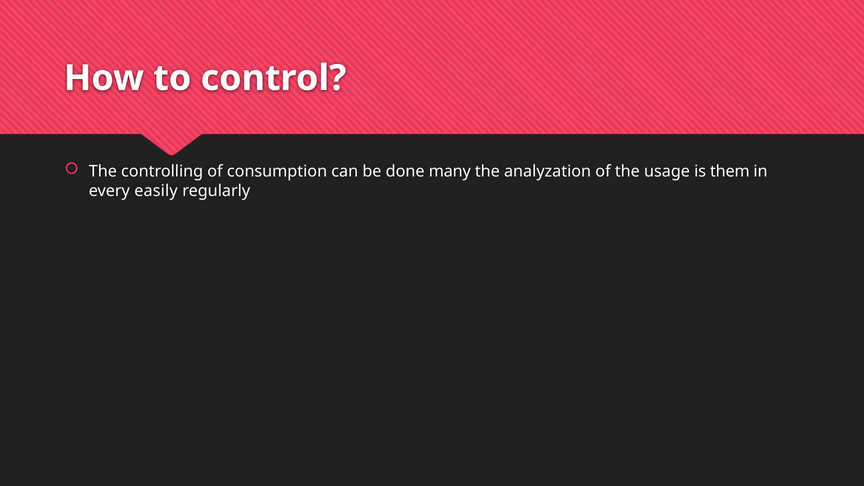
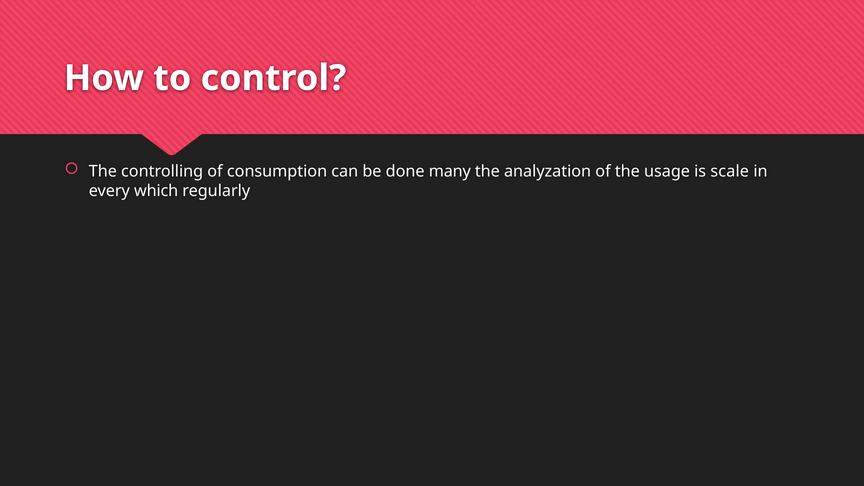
them: them -> scale
easily: easily -> which
